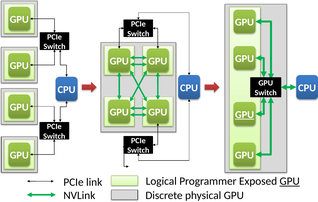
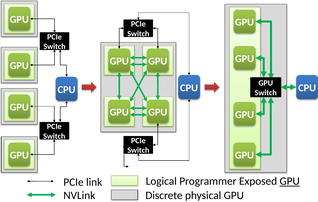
GPU at (245, 115) underline: present -> none
